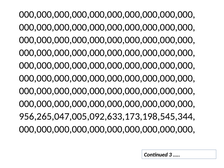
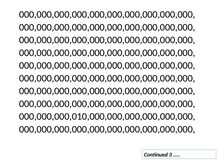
956,265,047,005,092,633,173,198,545,344: 956,265,047,005,092,633,173,198,545,344 -> 000,000,000,010,000,000,000,000,000,000
